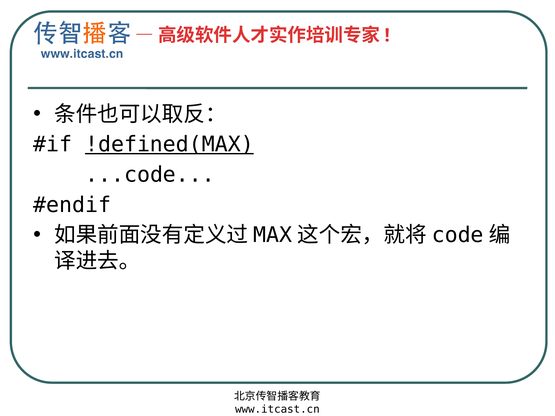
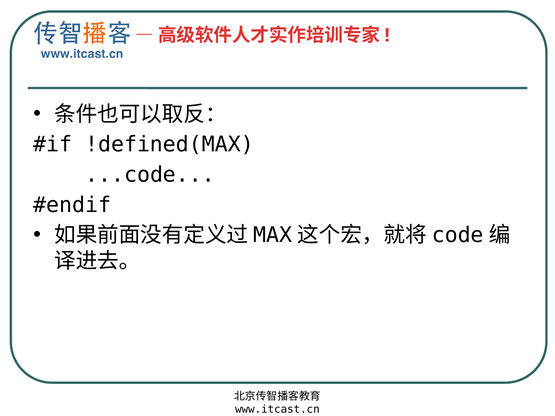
!defined(MAX underline: present -> none
